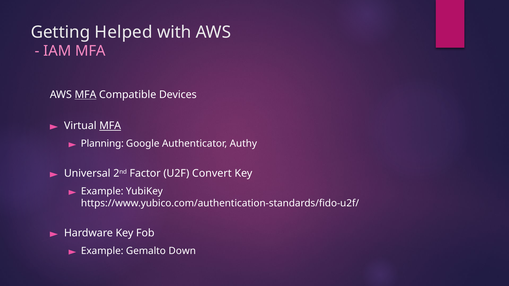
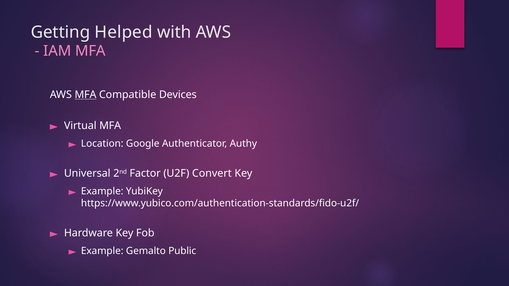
MFA at (110, 126) underline: present -> none
Planning: Planning -> Location
Down: Down -> Public
